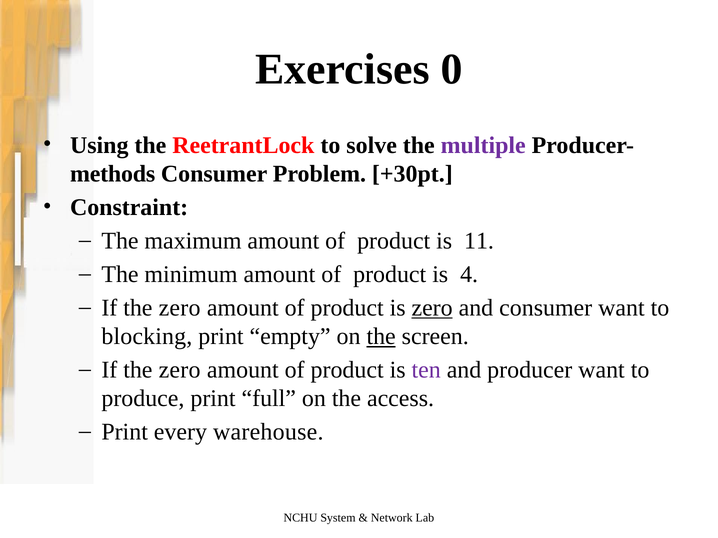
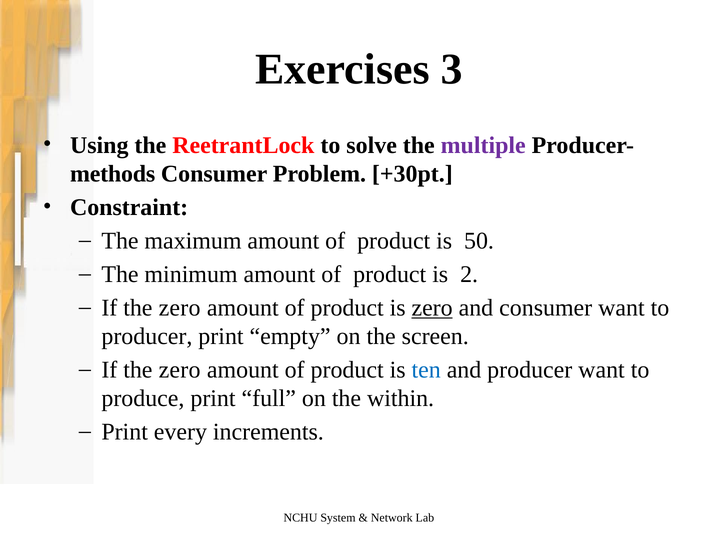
0: 0 -> 3
11: 11 -> 50
4: 4 -> 2
blocking at (147, 337): blocking -> producer
the at (381, 337) underline: present -> none
ten colour: purple -> blue
access: access -> within
warehouse: warehouse -> increments
